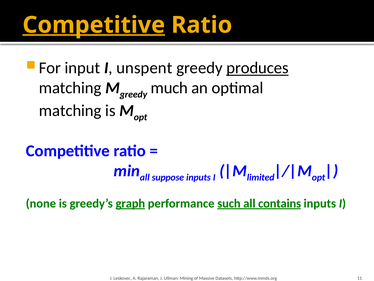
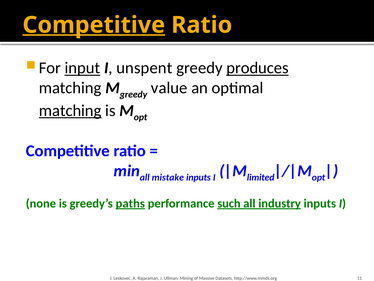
input underline: none -> present
much: much -> value
matching at (70, 111) underline: none -> present
suppose: suppose -> mistake
graph: graph -> paths
contains: contains -> industry
